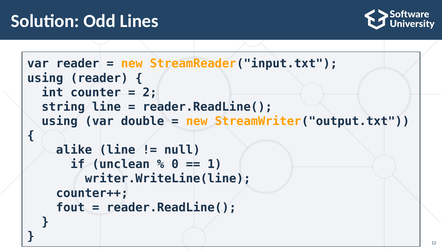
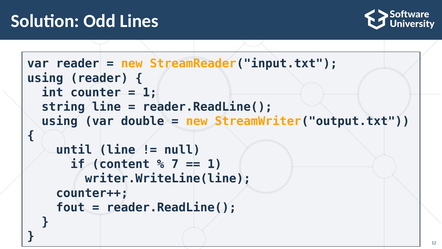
2 at (150, 92): 2 -> 1
alike: alike -> until
unclean: unclean -> content
0: 0 -> 7
